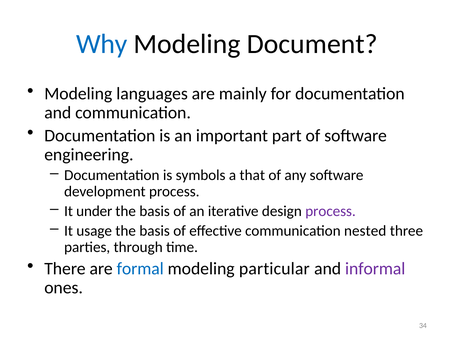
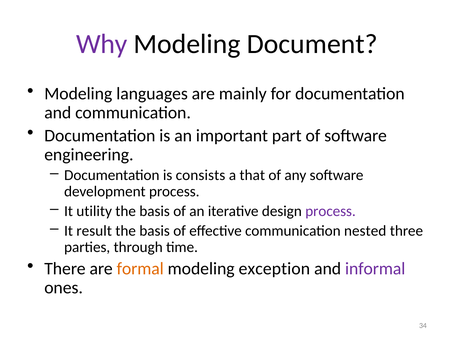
Why colour: blue -> purple
symbols: symbols -> consists
under: under -> utility
usage: usage -> result
formal colour: blue -> orange
particular: particular -> exception
